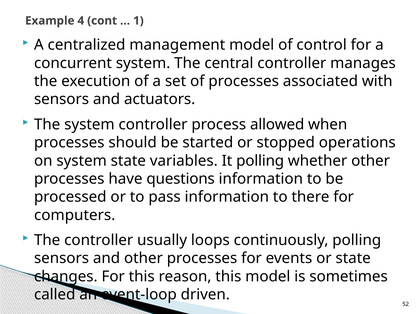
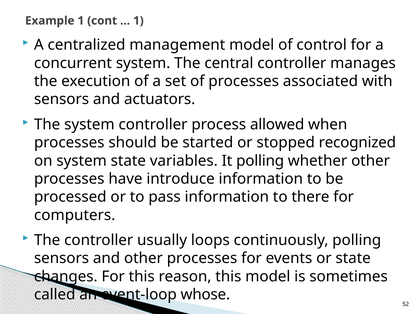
Example 4: 4 -> 1
operations: operations -> recognized
questions: questions -> introduce
driven: driven -> whose
